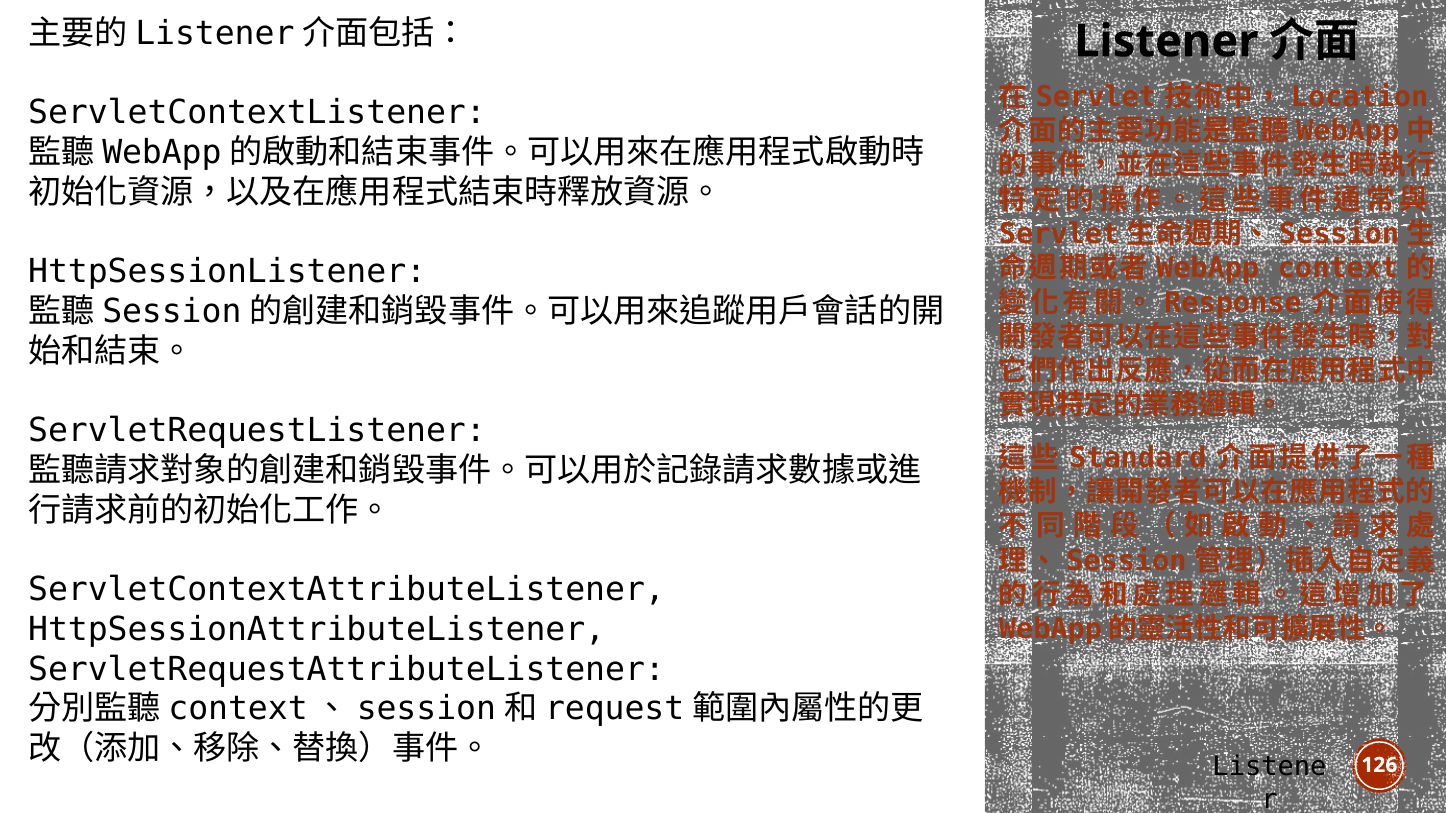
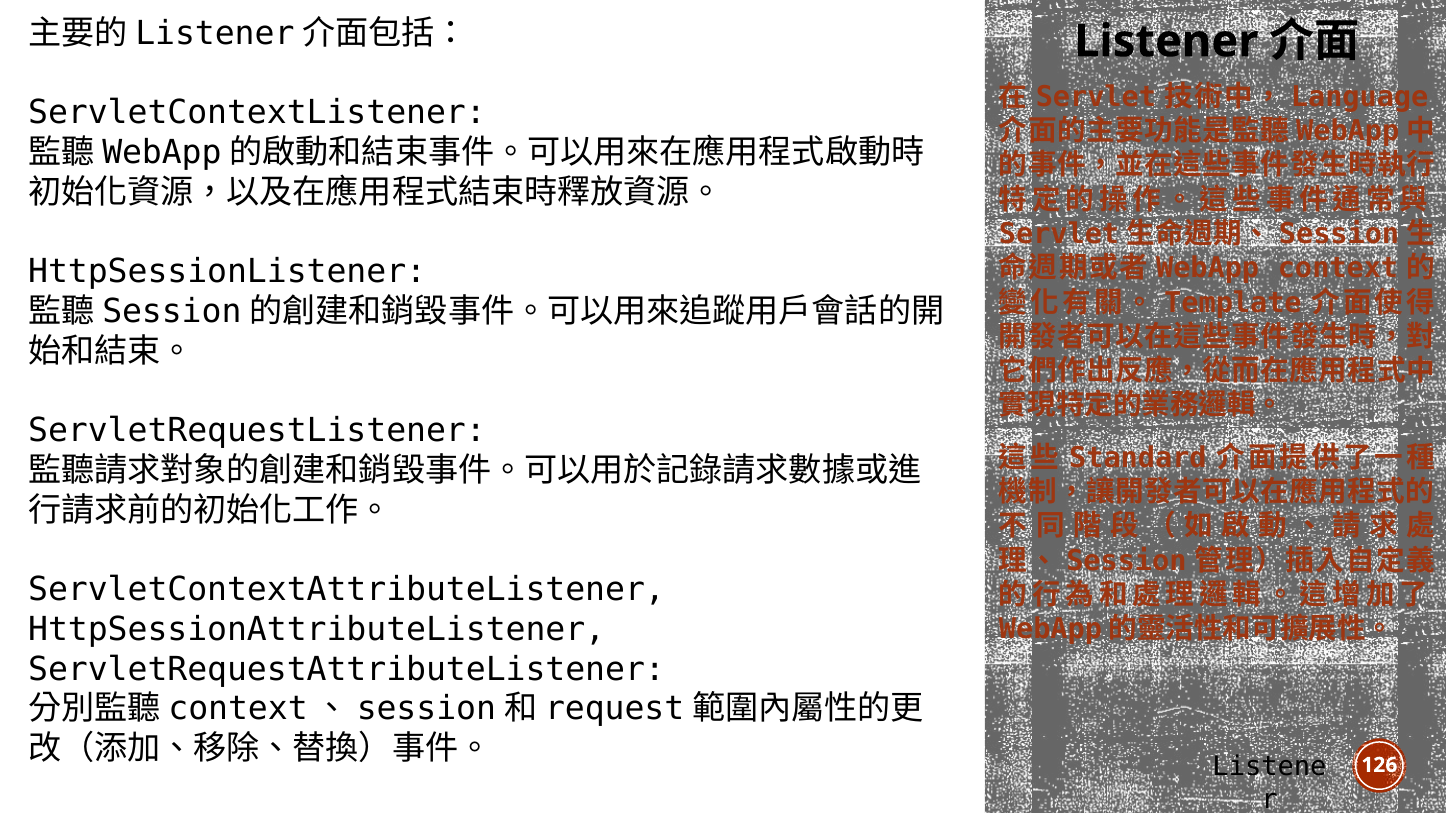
Location: Location -> Language
Response: Response -> Template
